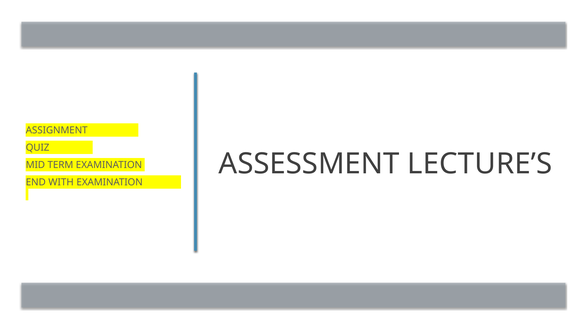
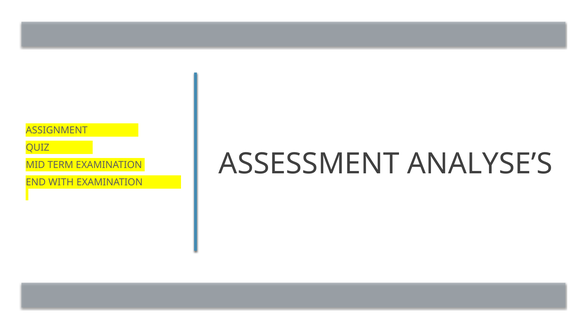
LECTURE’S: LECTURE’S -> ANALYSE’S
